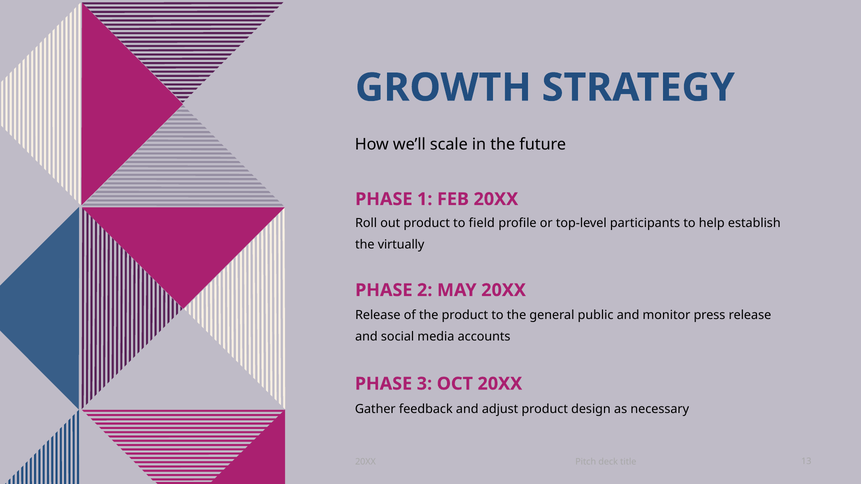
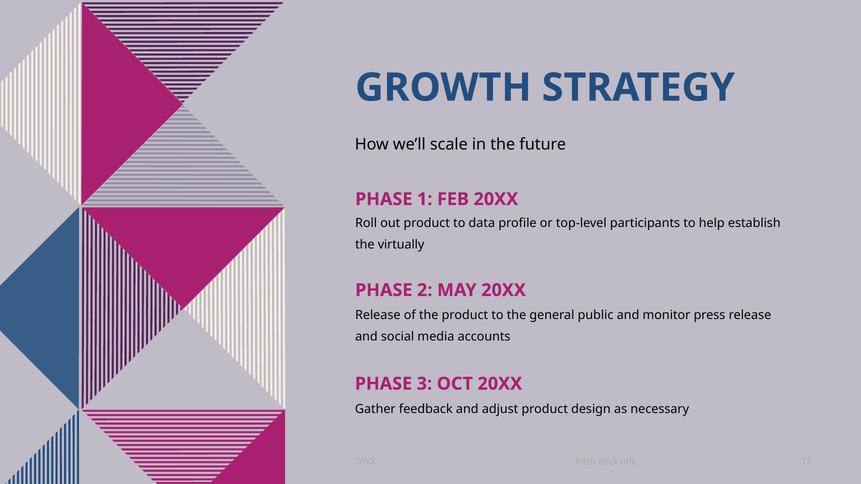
field: field -> data
